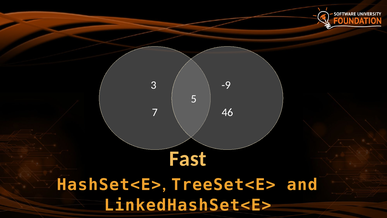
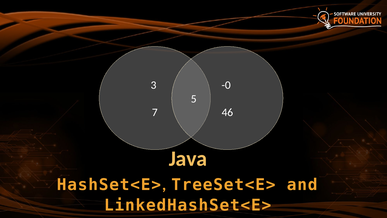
-9: -9 -> -0
Fast: Fast -> Java
